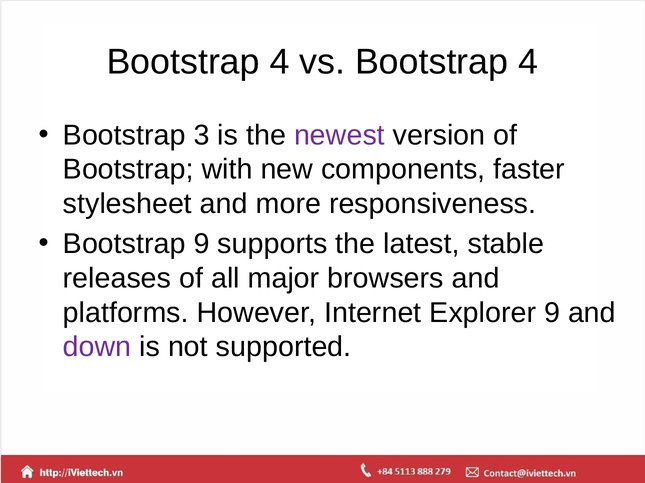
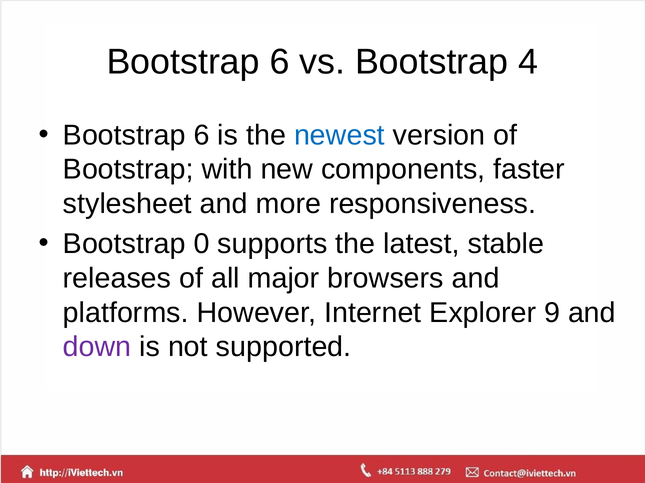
4 at (280, 62): 4 -> 6
3 at (202, 135): 3 -> 6
newest colour: purple -> blue
Bootstrap 9: 9 -> 0
